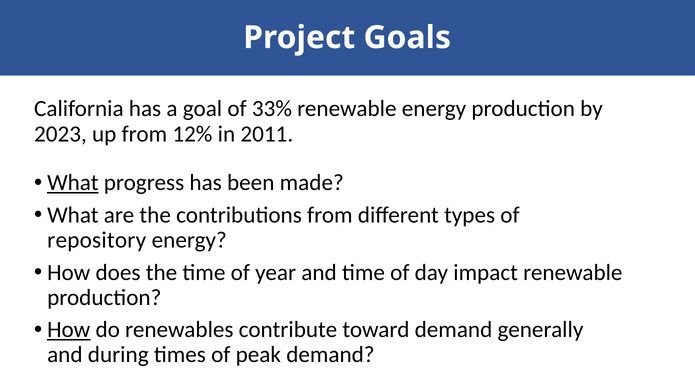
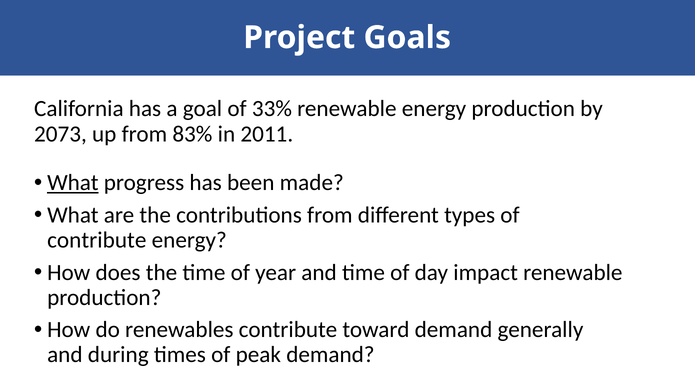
2023: 2023 -> 2073
12%: 12% -> 83%
repository at (97, 240): repository -> contribute
How at (69, 330) underline: present -> none
